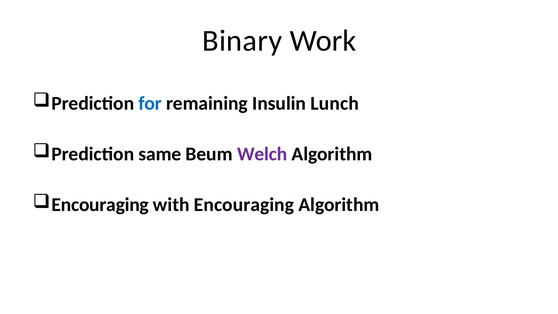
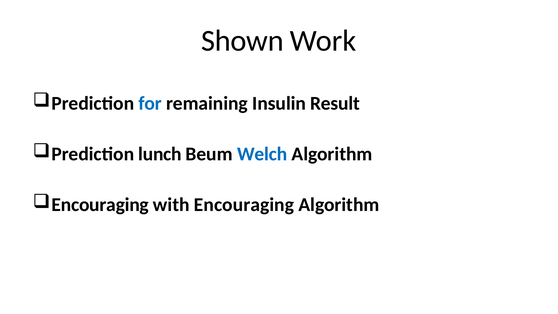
Binary: Binary -> Shown
Lunch: Lunch -> Result
same: same -> lunch
Welch colour: purple -> blue
